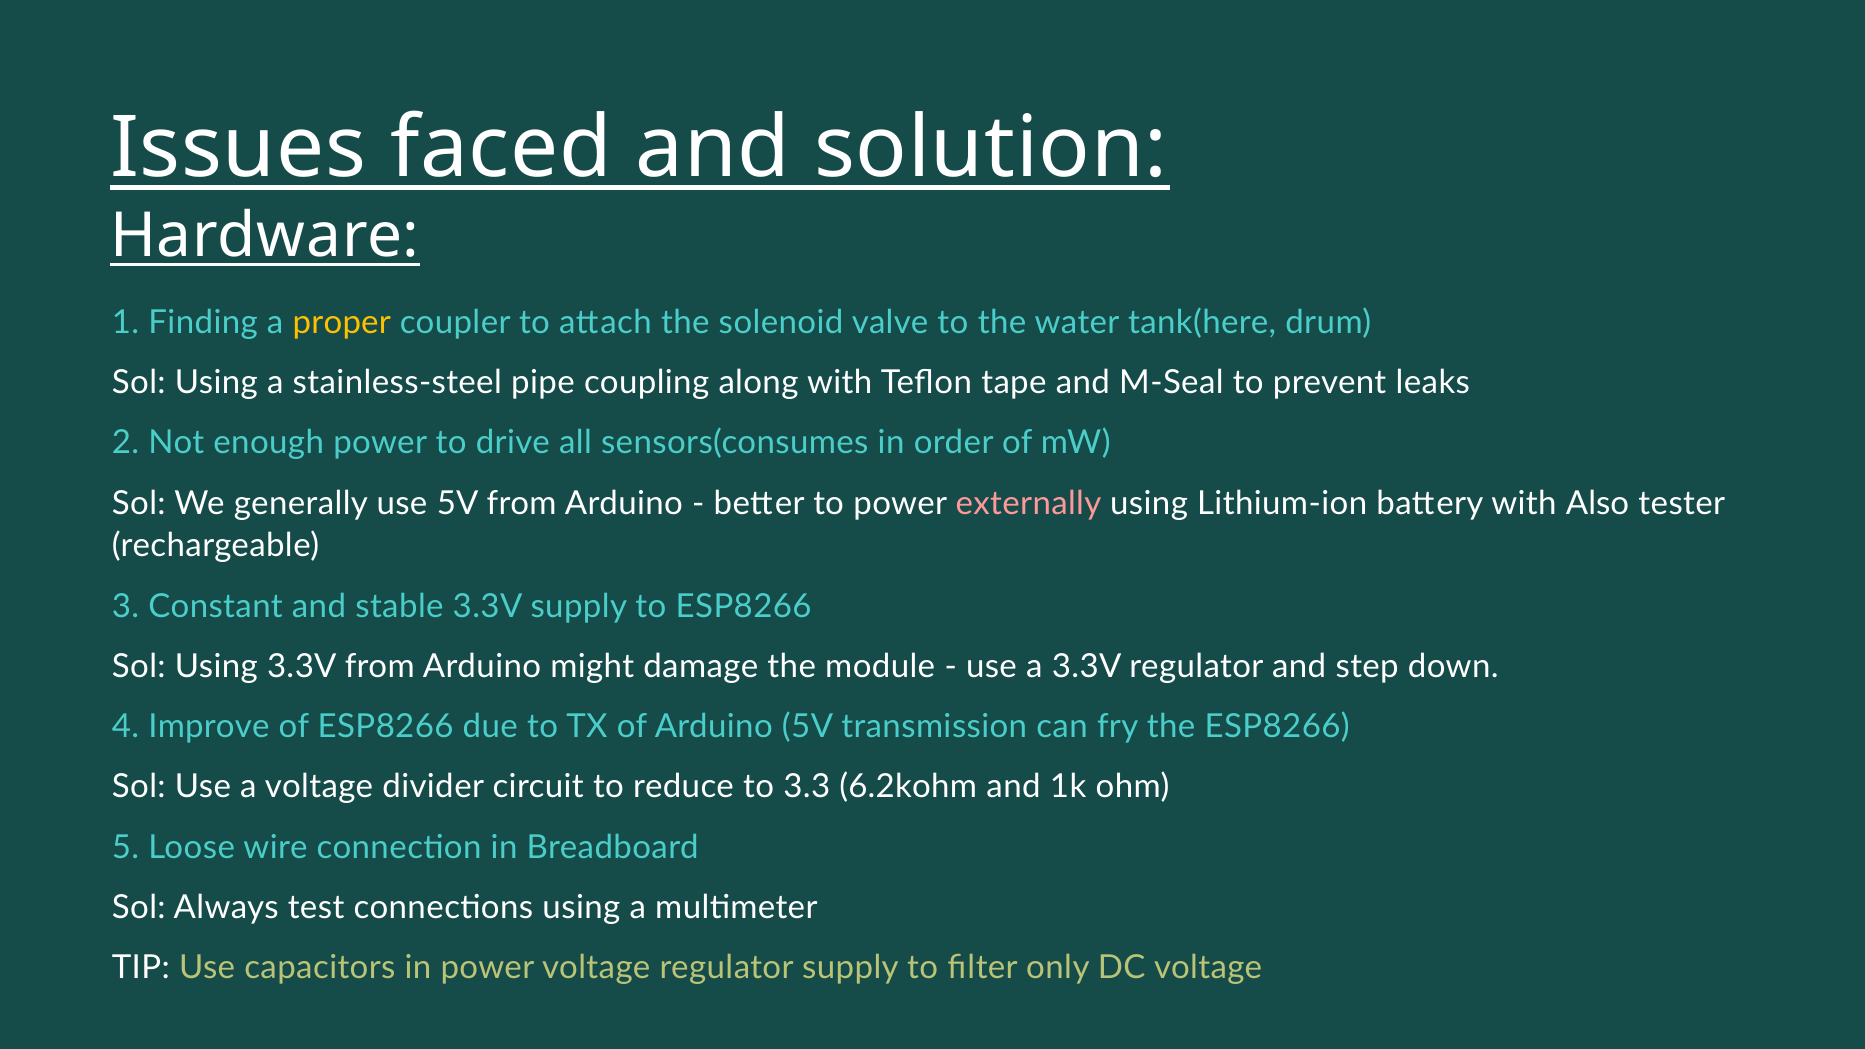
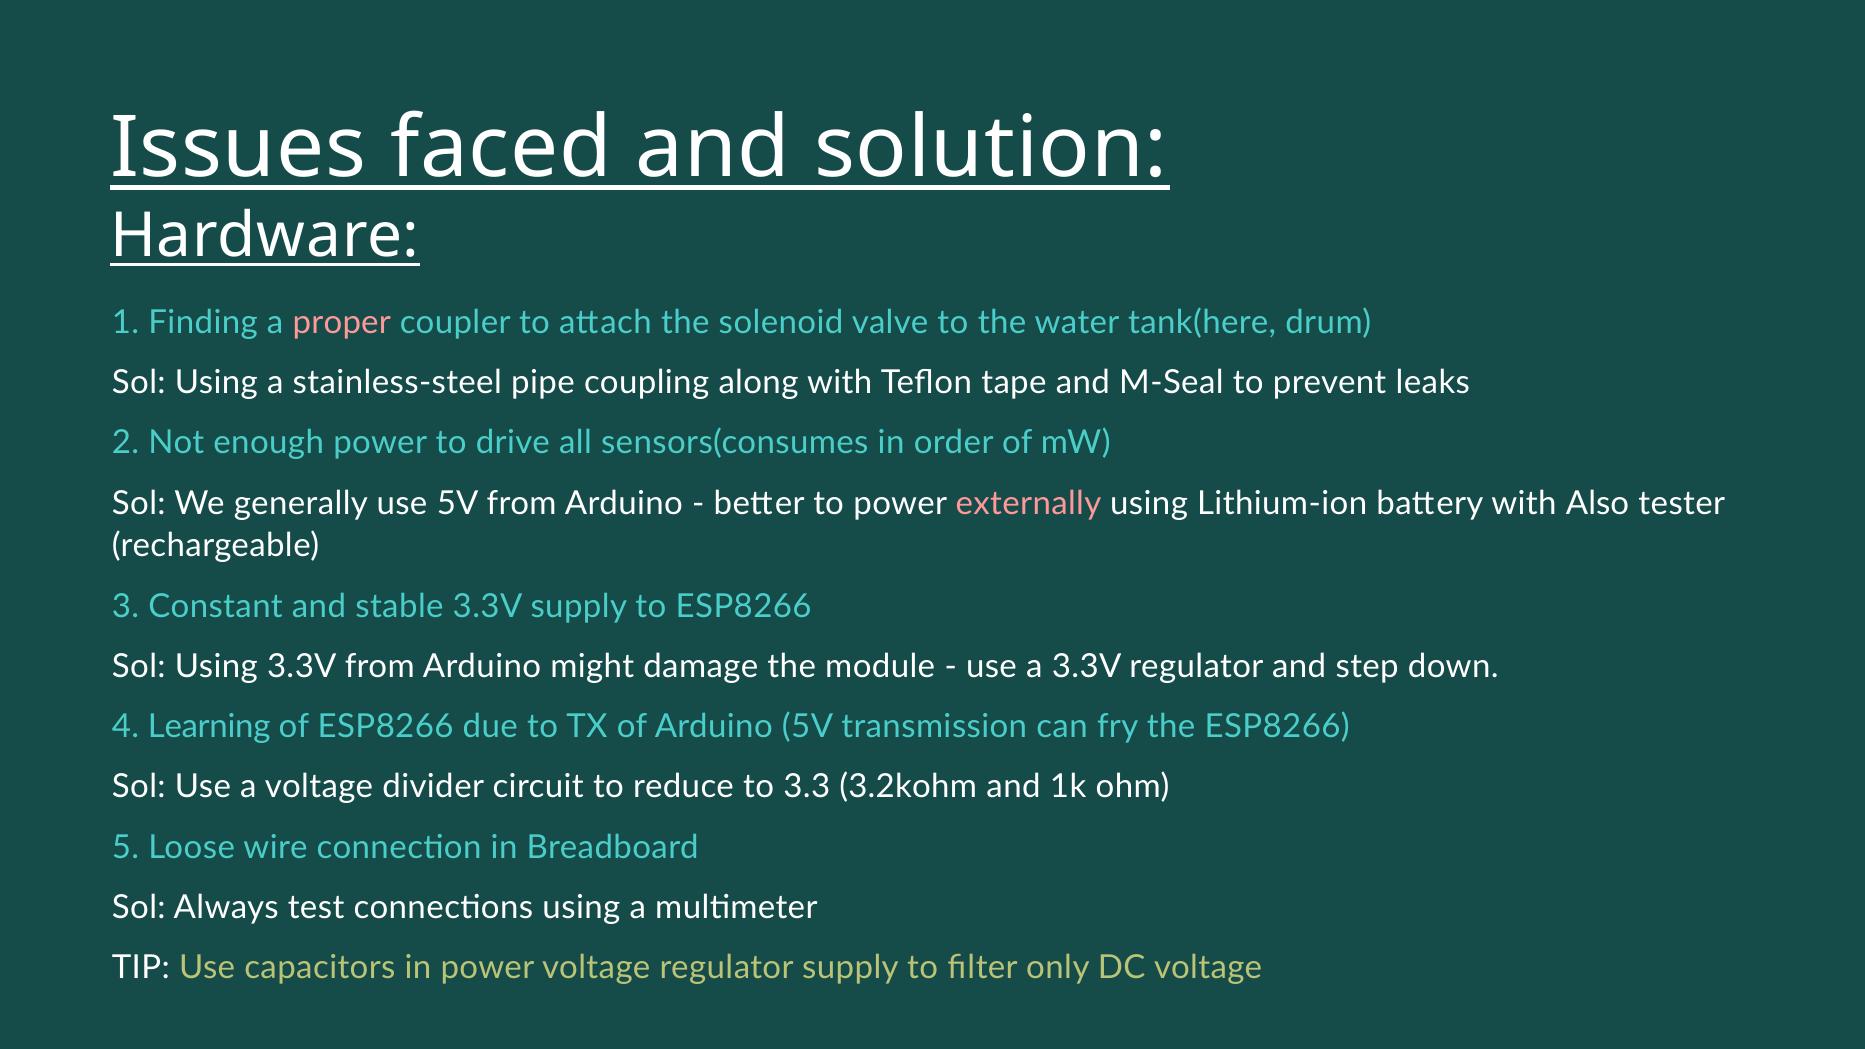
proper colour: yellow -> pink
Improve: Improve -> Learning
6.2kohm: 6.2kohm -> 3.2kohm
